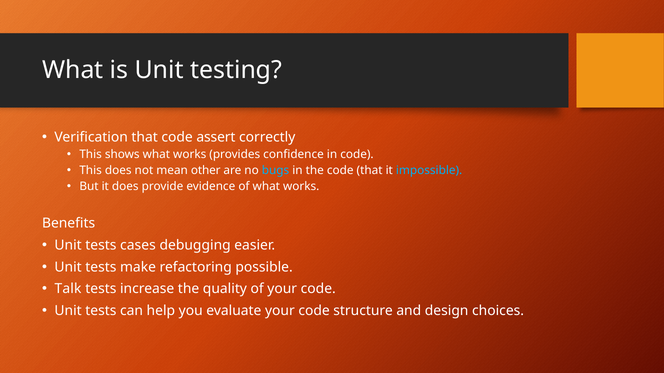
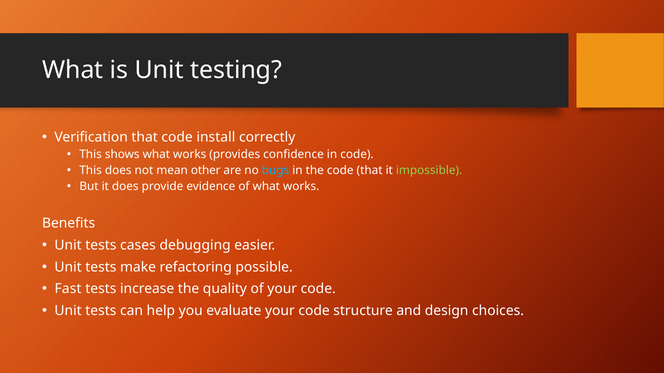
assert: assert -> install
impossible colour: light blue -> light green
Talk: Talk -> Fast
